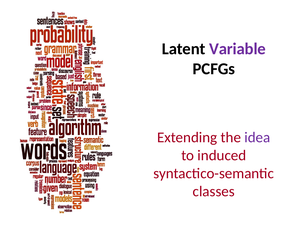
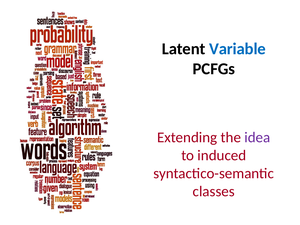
Variable colour: purple -> blue
